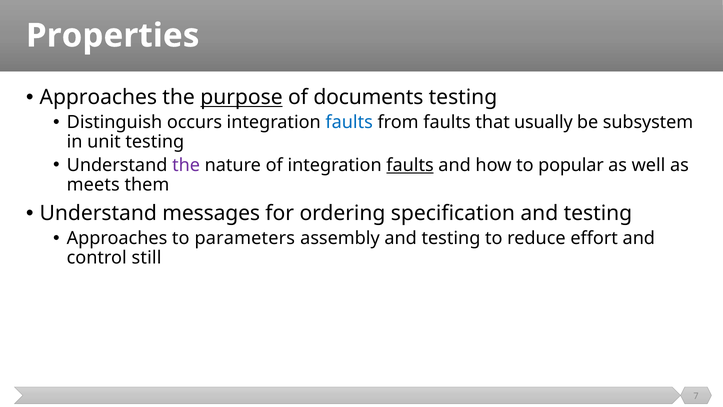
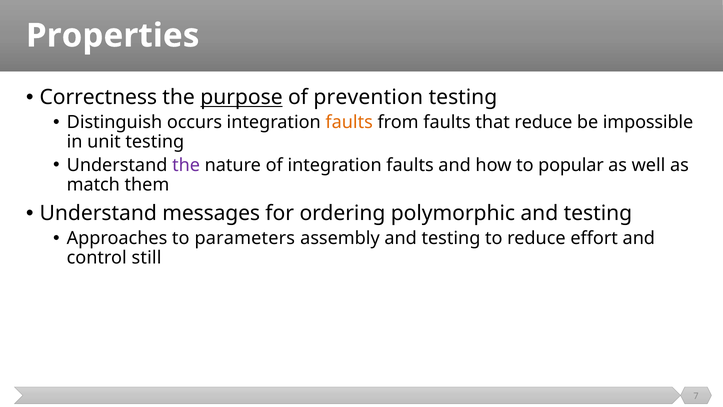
Approaches at (98, 97): Approaches -> Correctness
documents: documents -> prevention
faults at (349, 122) colour: blue -> orange
that usually: usually -> reduce
subsystem: subsystem -> impossible
faults at (410, 165) underline: present -> none
meets: meets -> match
specification: specification -> polymorphic
